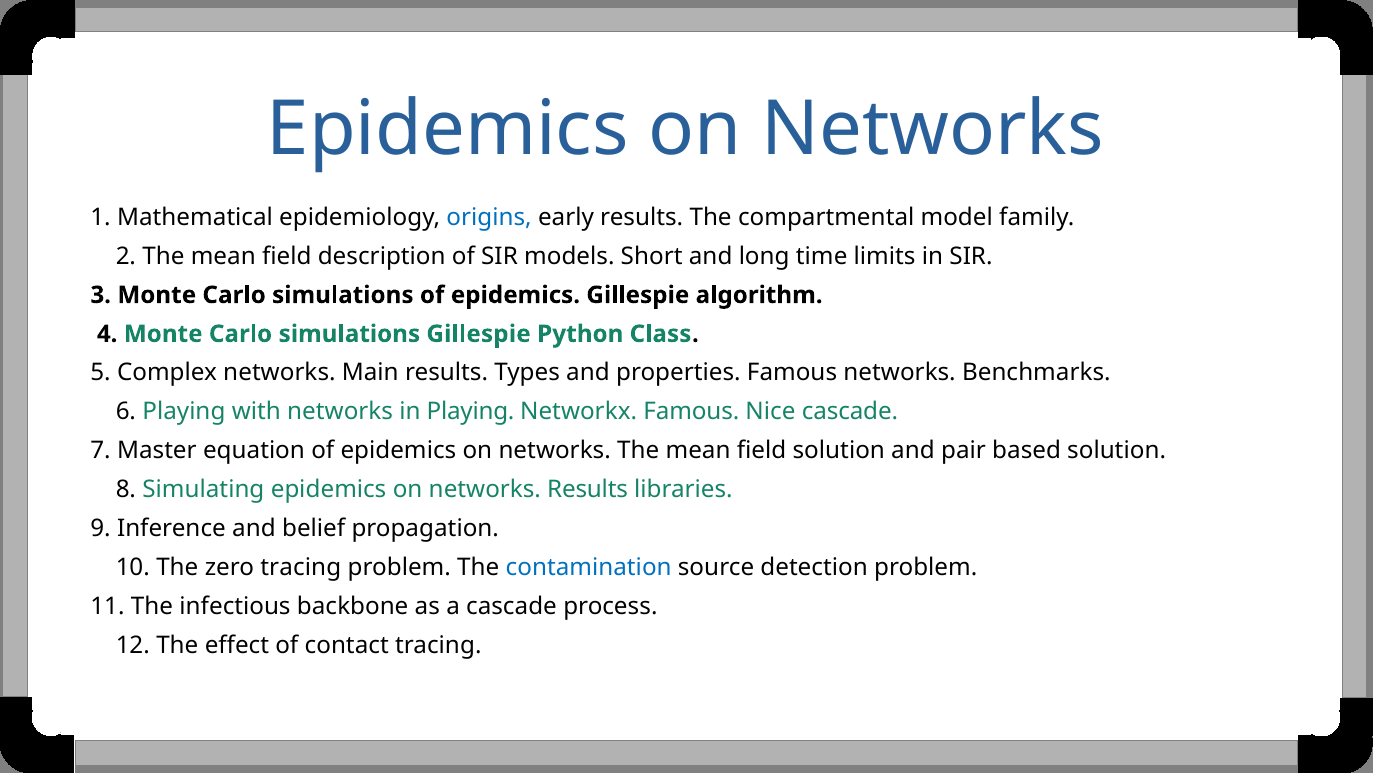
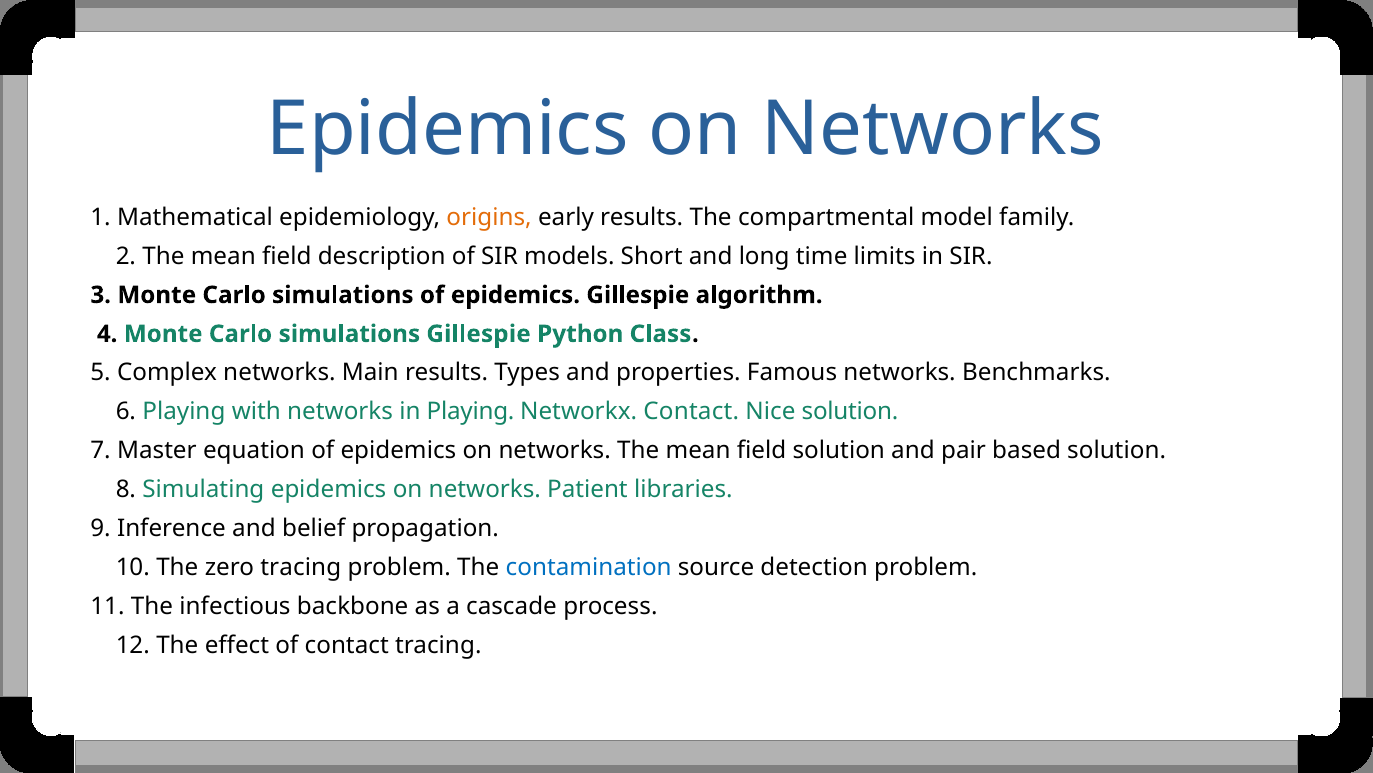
origins colour: blue -> orange
Networkx Famous: Famous -> Contact
Nice cascade: cascade -> solution
networks Results: Results -> Patient
